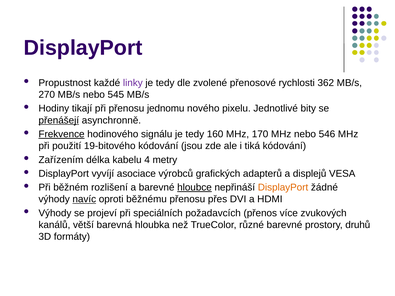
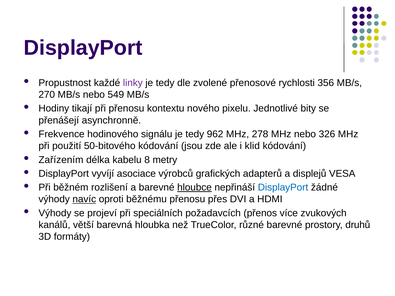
362: 362 -> 356
545: 545 -> 549
jednomu: jednomu -> kontextu
přenášejí underline: present -> none
Frekvence underline: present -> none
160: 160 -> 962
170: 170 -> 278
546: 546 -> 326
19-bitového: 19-bitového -> 50-bitového
tiká: tiká -> klid
4: 4 -> 8
DisplayPort at (283, 188) colour: orange -> blue
